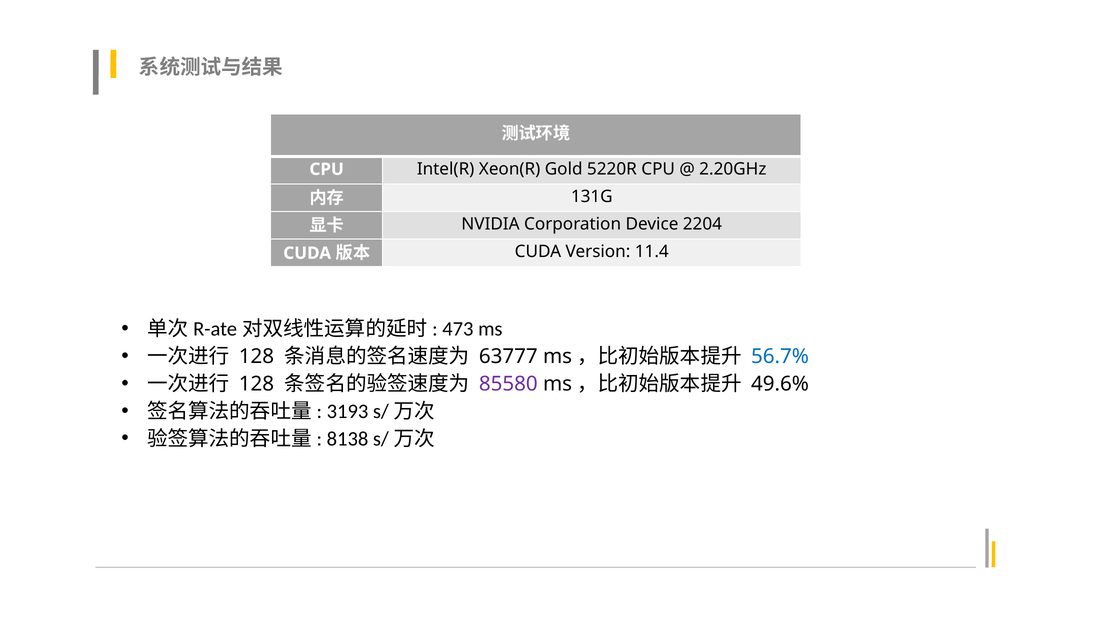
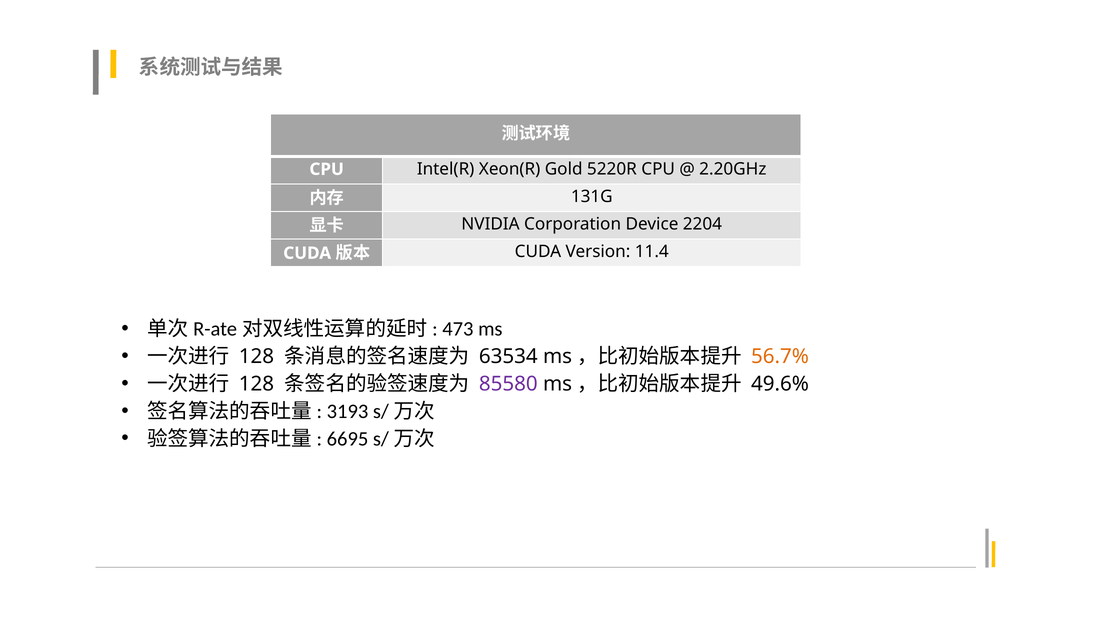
63777: 63777 -> 63534
56.7% colour: blue -> orange
8138: 8138 -> 6695
